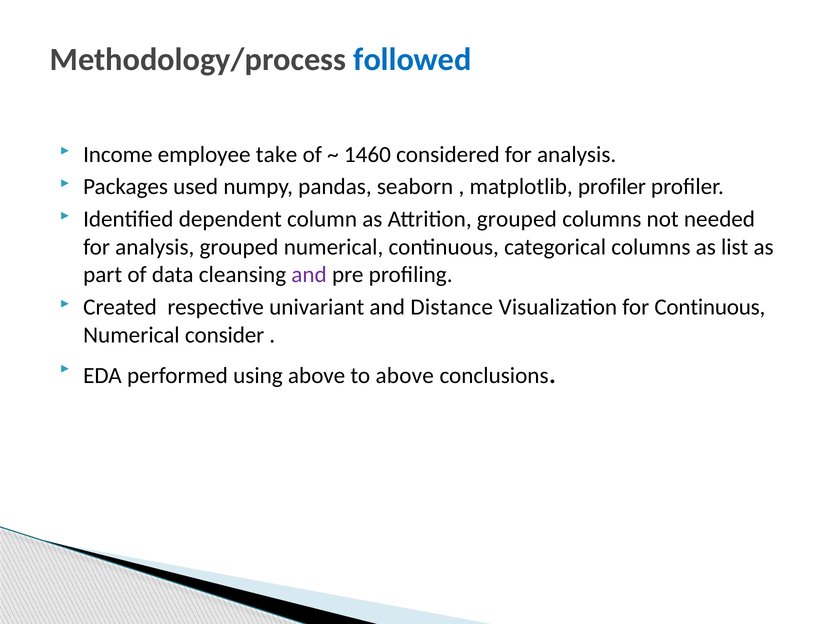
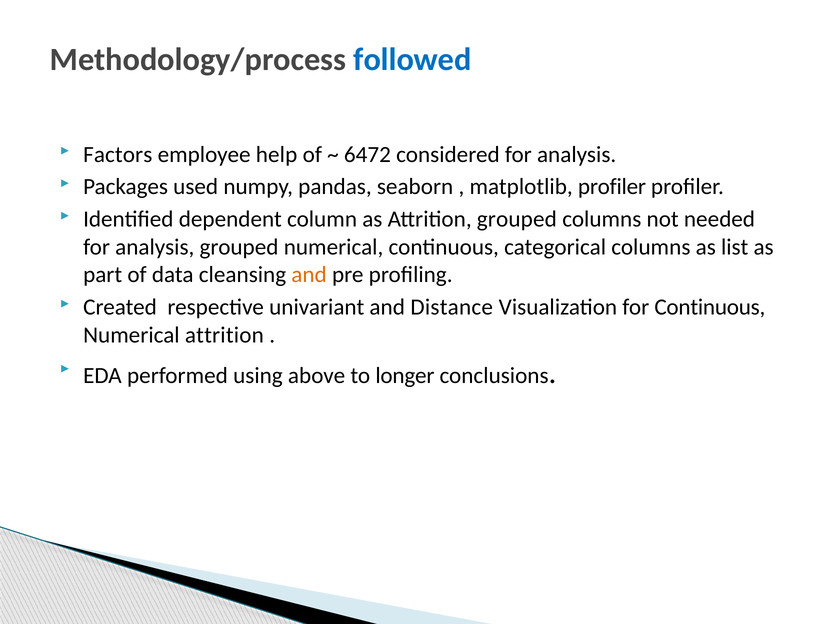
Income: Income -> Factors
take: take -> help
1460: 1460 -> 6472
and at (309, 275) colour: purple -> orange
Numerical consider: consider -> attrition
to above: above -> longer
